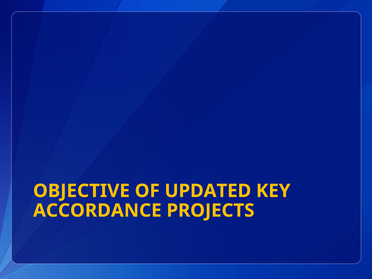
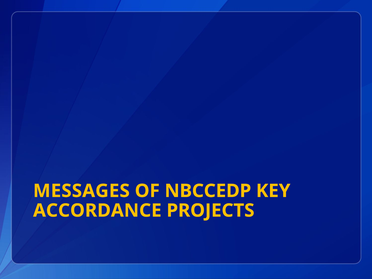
OBJECTIVE: OBJECTIVE -> MESSAGES
UPDATED: UPDATED -> NBCCEDP
